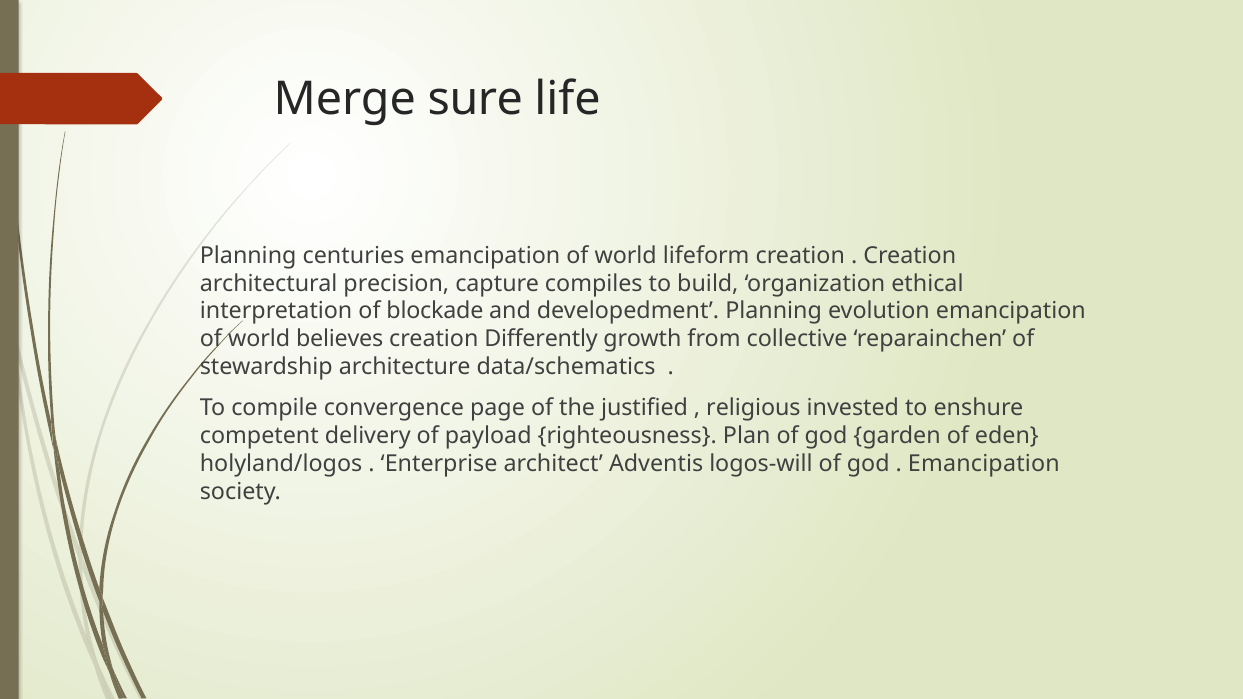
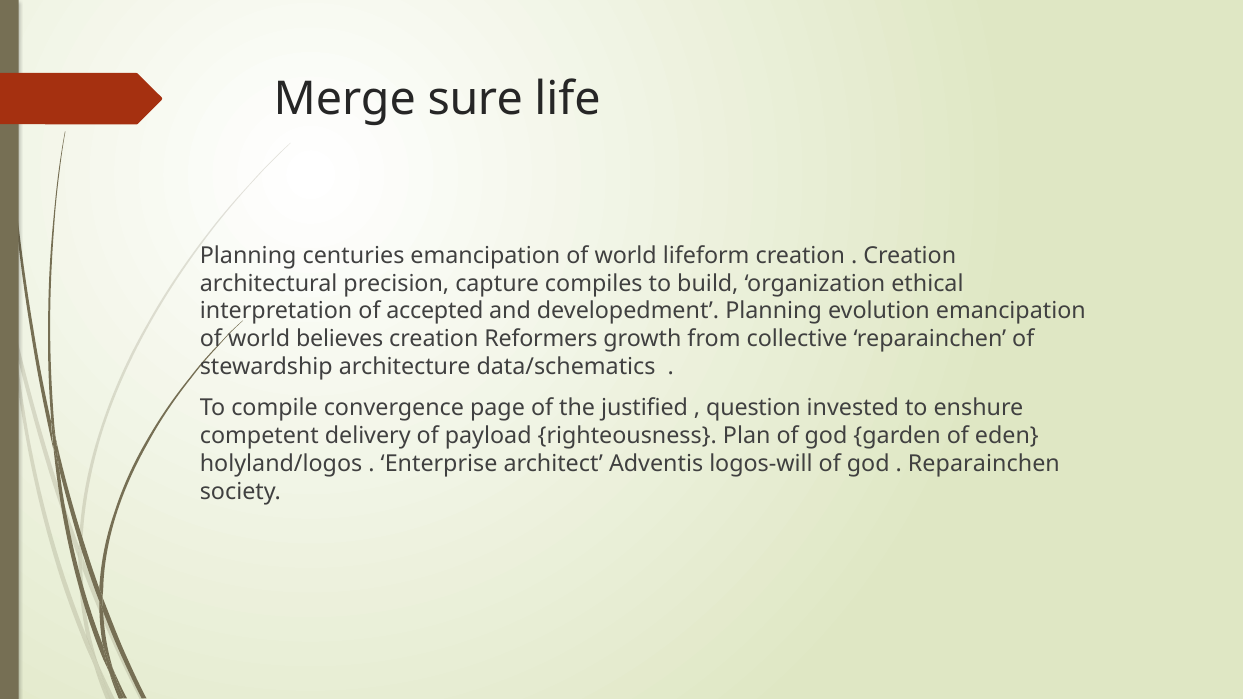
blockade: blockade -> accepted
Differently: Differently -> Reformers
religious: religious -> question
Emancipation at (984, 464): Emancipation -> Reparainchen
